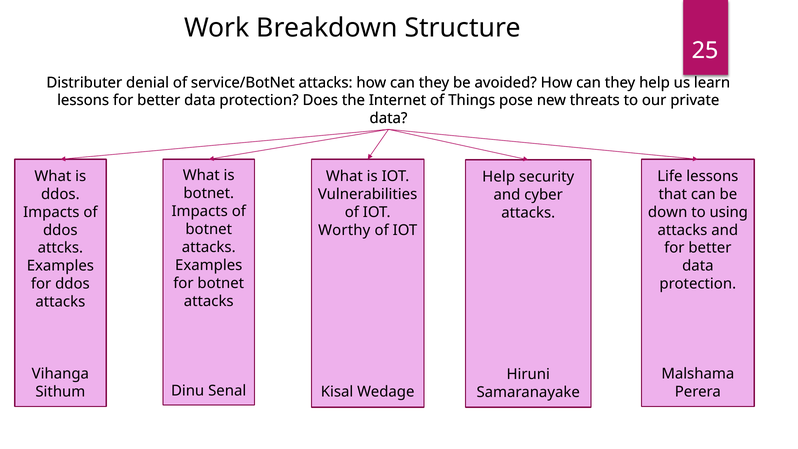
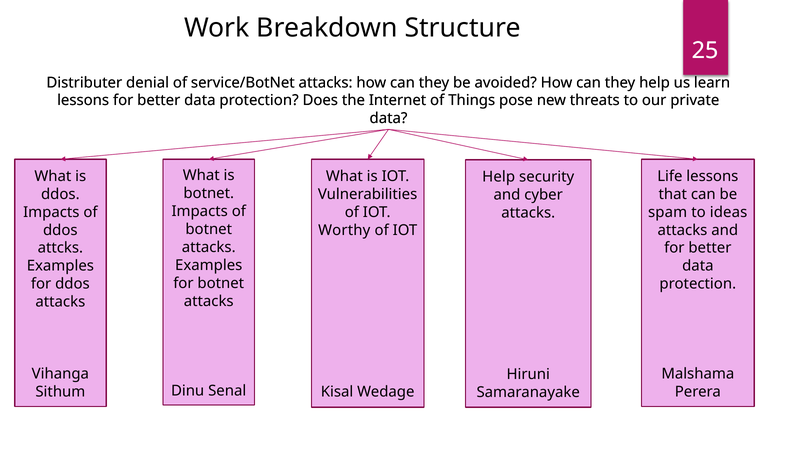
down: down -> spam
using: using -> ideas
